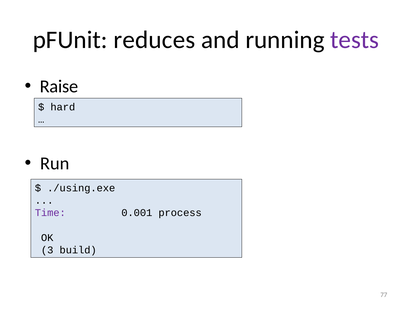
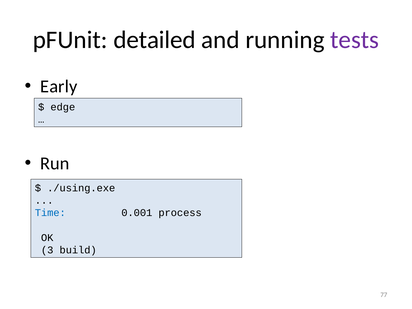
reduces: reduces -> detailed
Raise: Raise -> Early
hard: hard -> edge
Time colour: purple -> blue
